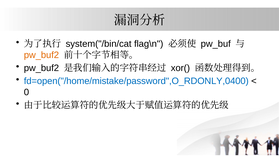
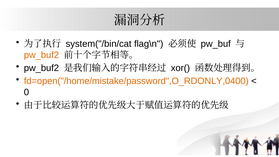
fd=open("/home/mistake/password",O_RDONLY,0400 colour: blue -> orange
